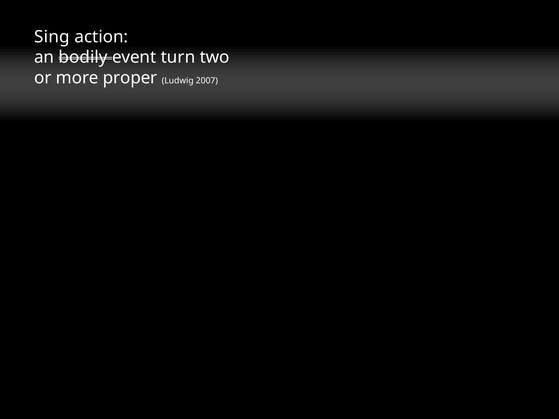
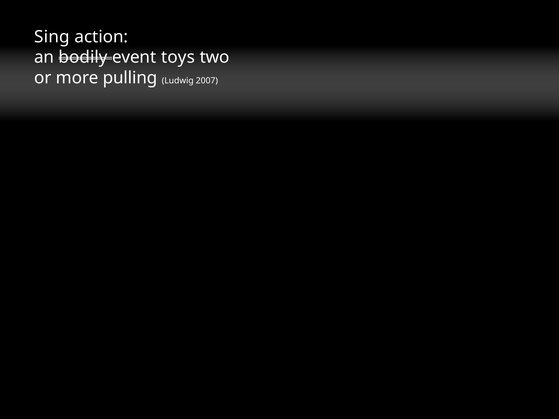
turn: turn -> toys
proper: proper -> pulling
